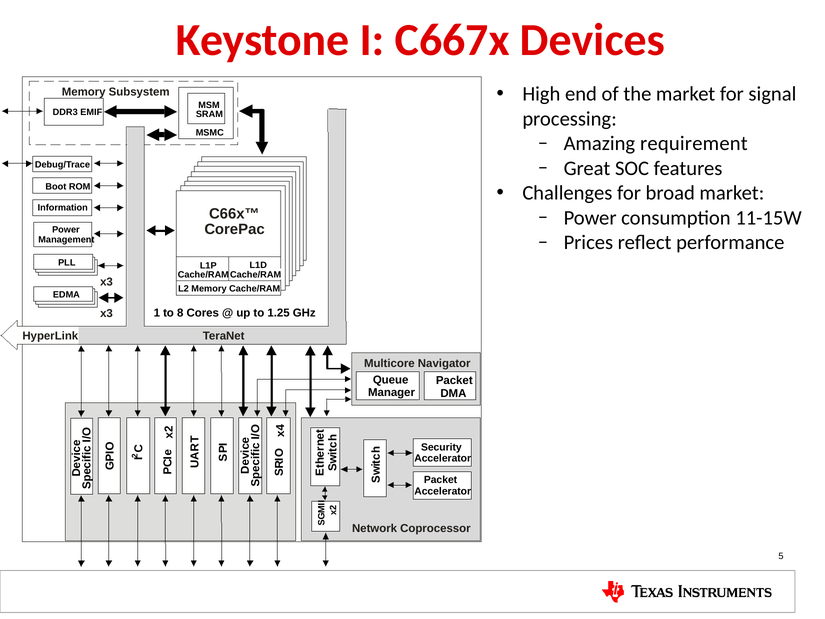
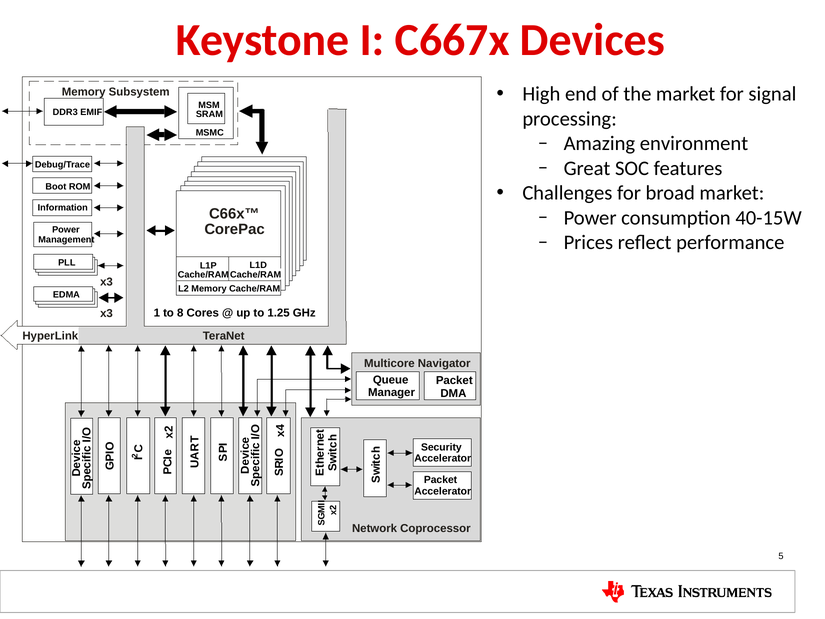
requirement: requirement -> environment
11-15W: 11-15W -> 40-15W
